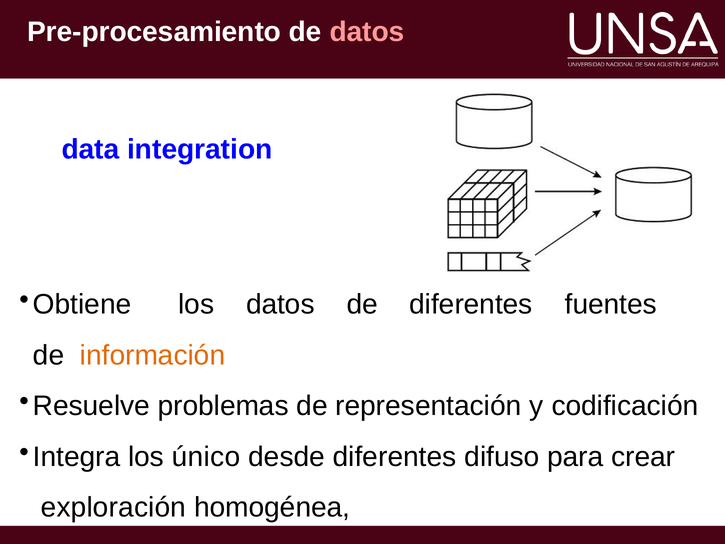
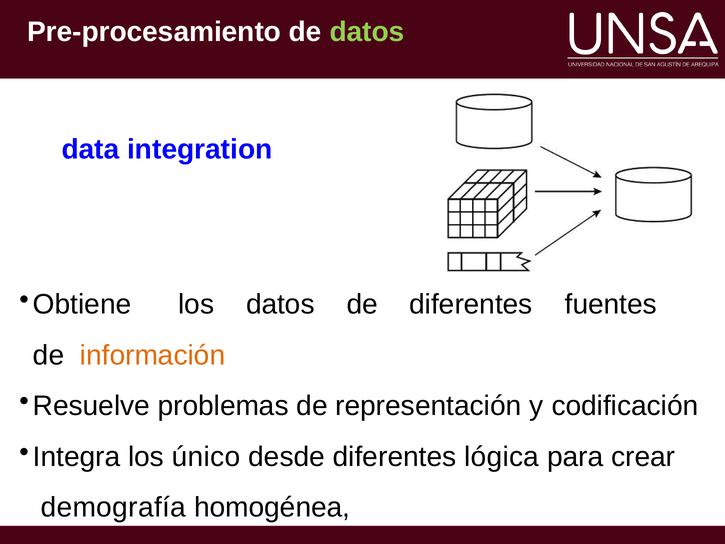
datos at (367, 32) colour: pink -> light green
difuso: difuso -> lógica
exploración: exploración -> demografía
